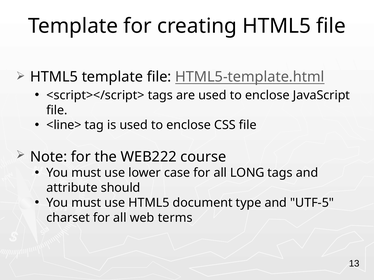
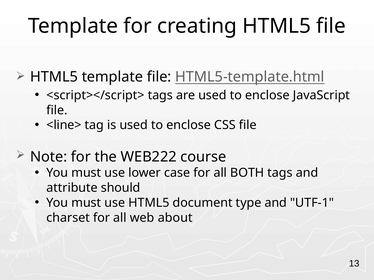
LONG: LONG -> BOTH
UTF-5: UTF-5 -> UTF-1
terms: terms -> about
